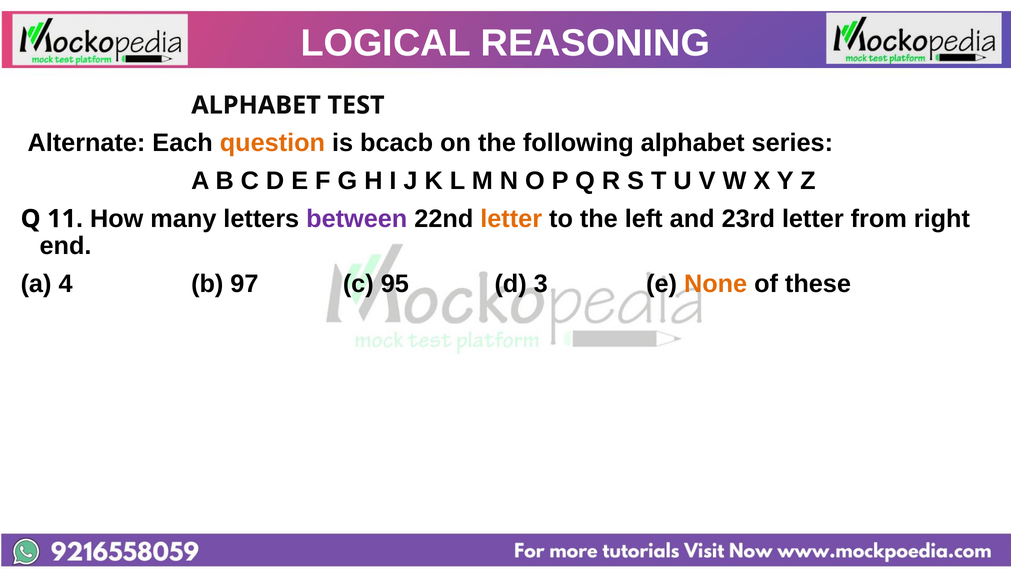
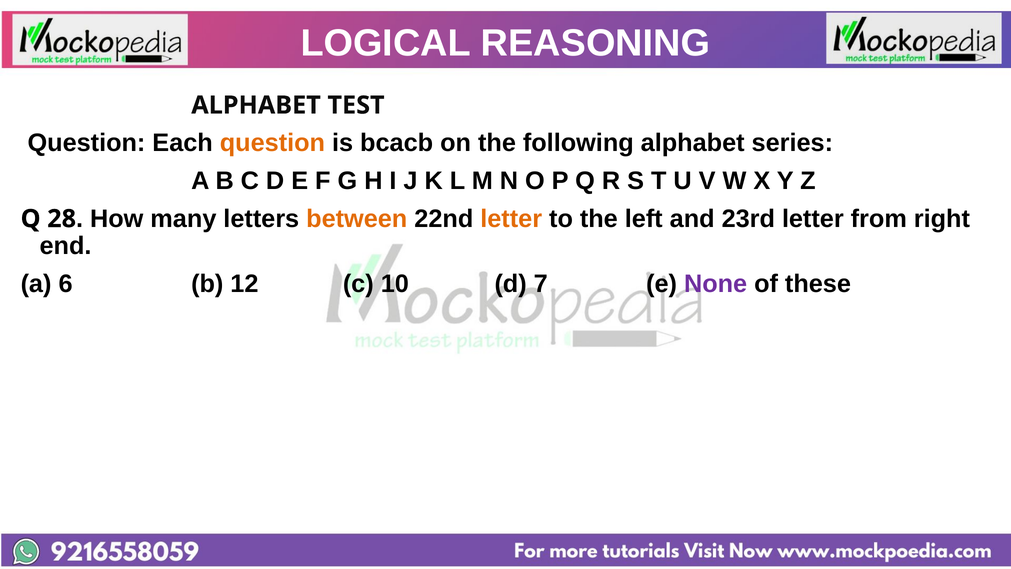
Alternate at (86, 143): Alternate -> Question
11: 11 -> 28
between colour: purple -> orange
4: 4 -> 6
97: 97 -> 12
95: 95 -> 10
3: 3 -> 7
None colour: orange -> purple
